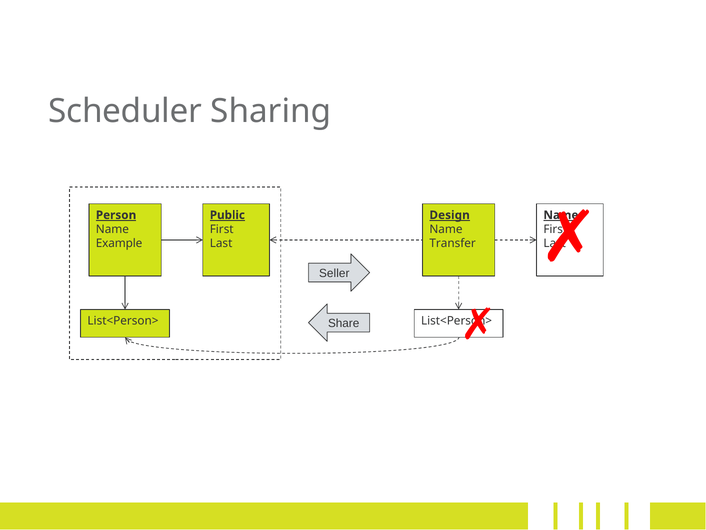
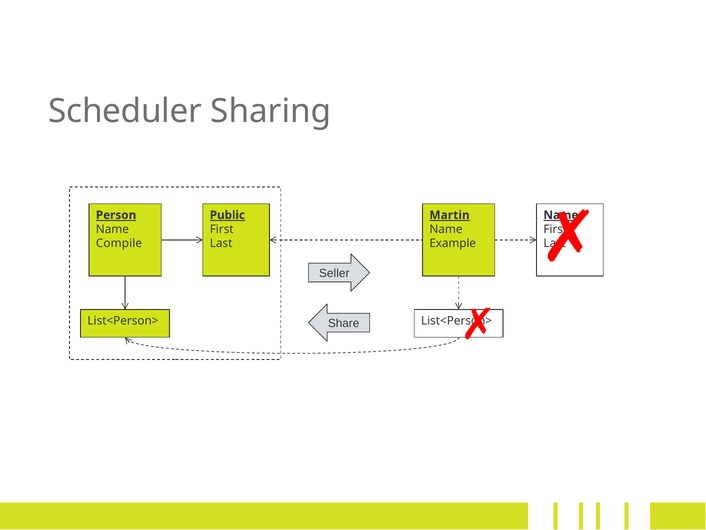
Design: Design -> Martin
Example: Example -> Compile
Transfer: Transfer -> Example
